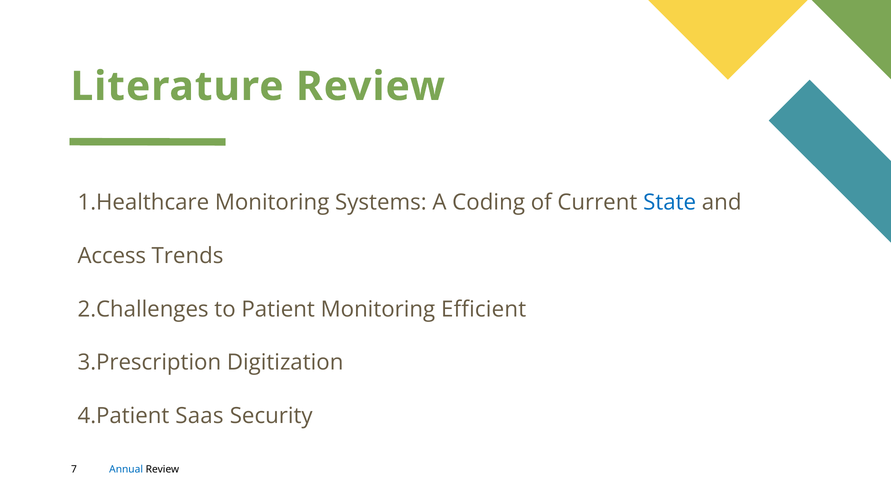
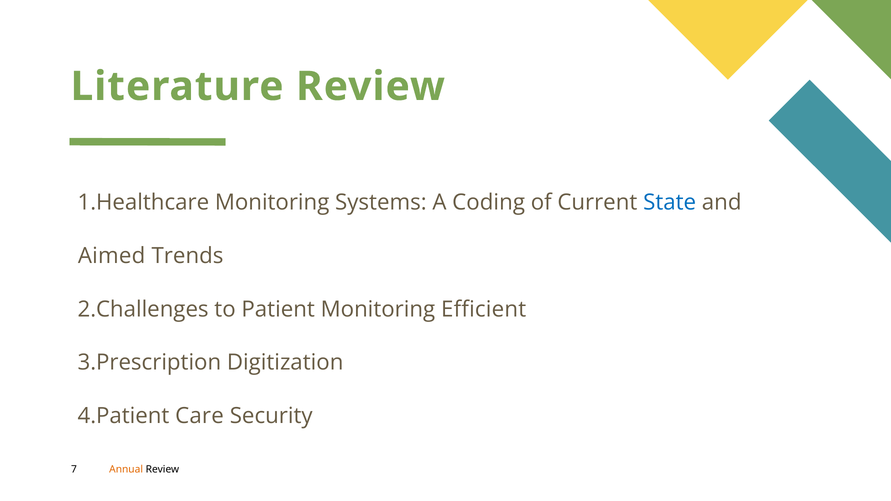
Access: Access -> Aimed
Saas: Saas -> Care
Annual colour: blue -> orange
